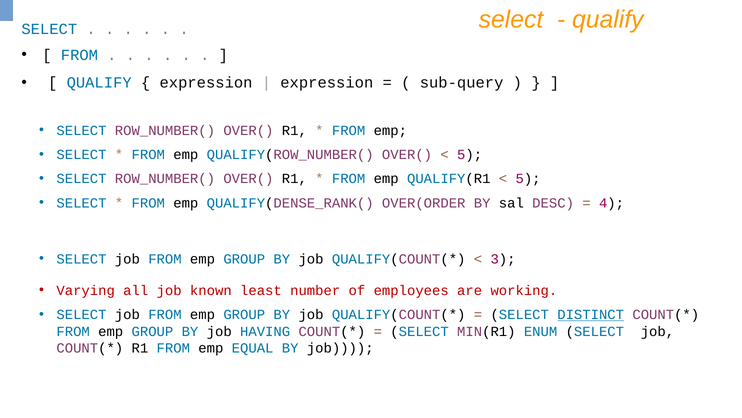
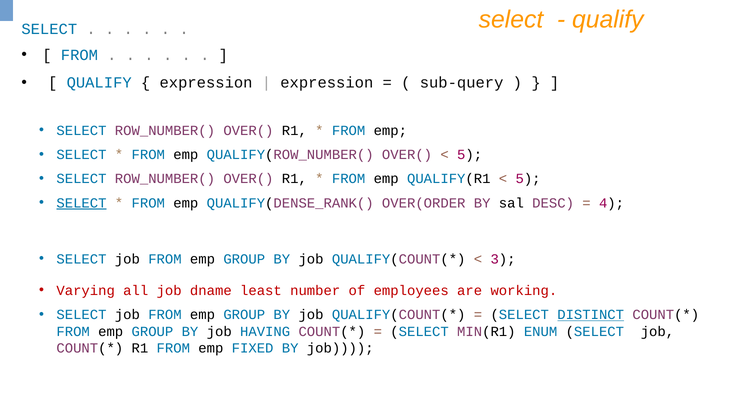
SELECT at (81, 203) underline: none -> present
known: known -> dname
EQUAL: EQUAL -> FIXED
